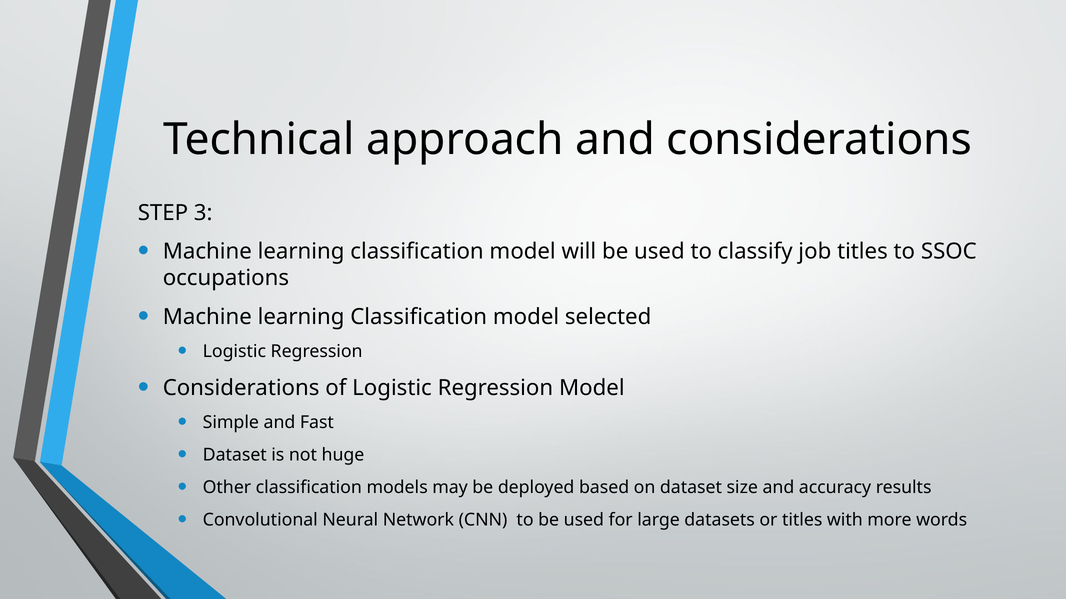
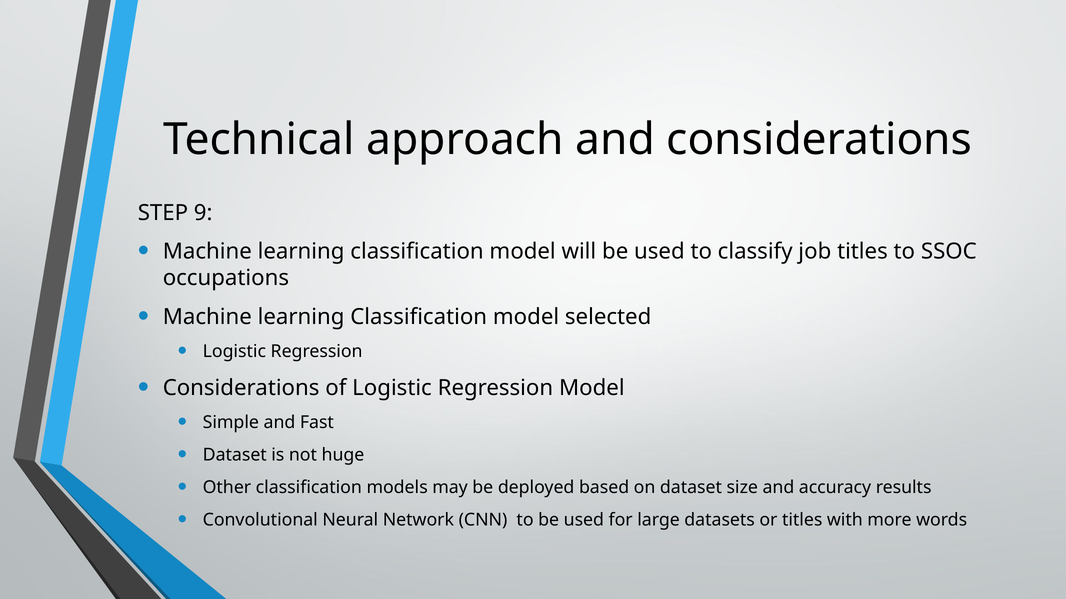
3: 3 -> 9
